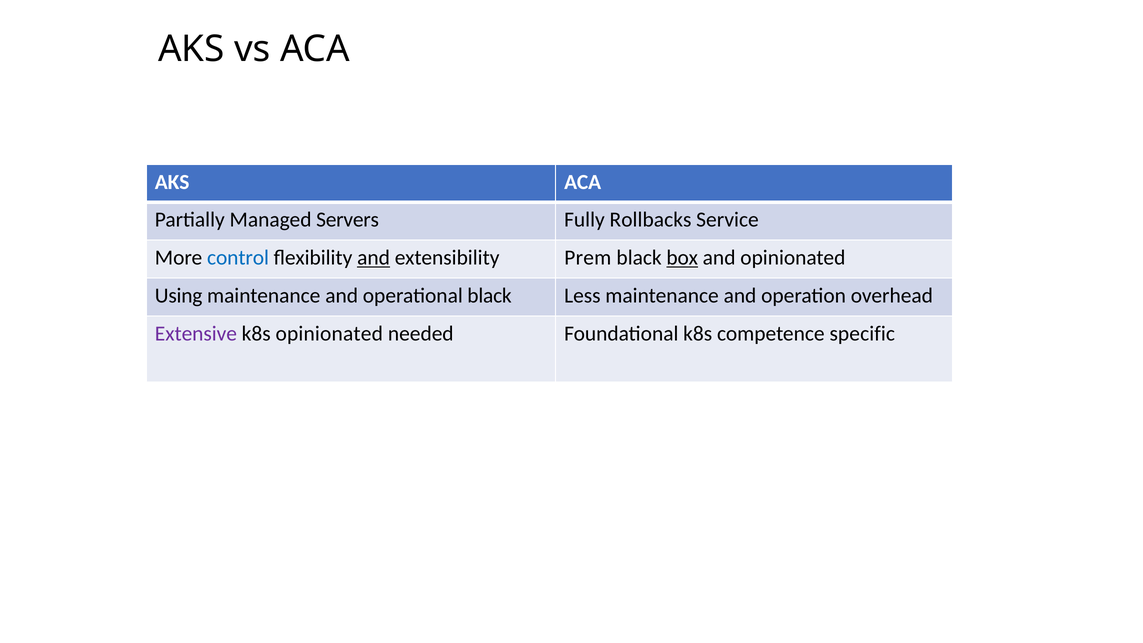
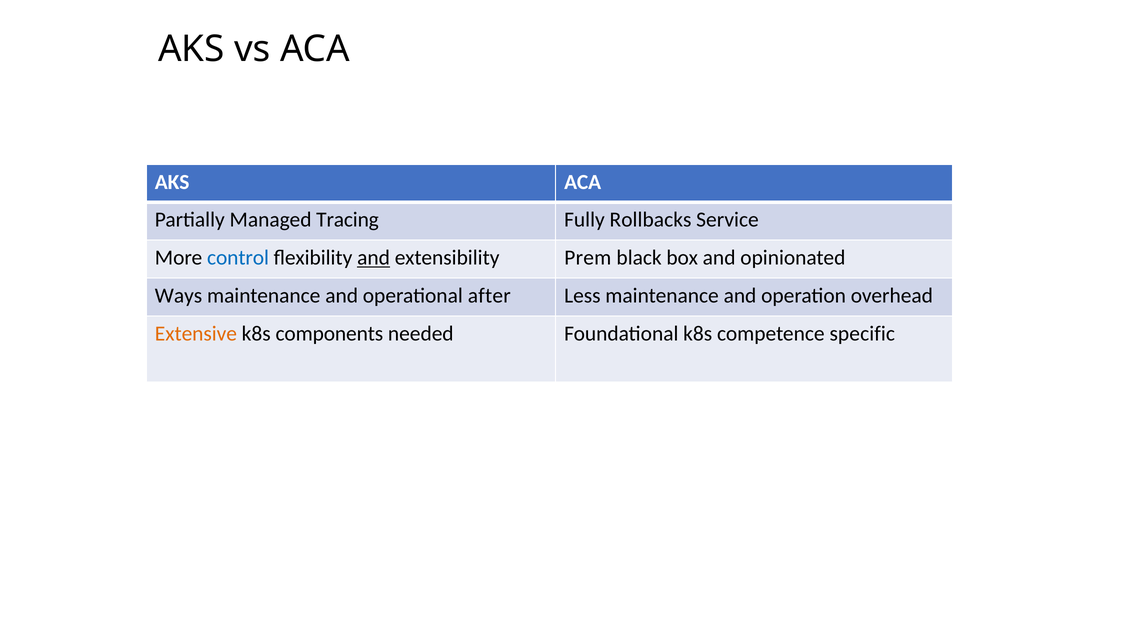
Servers: Servers -> Tracing
box underline: present -> none
Using: Using -> Ways
operational black: black -> after
Extensive colour: purple -> orange
k8s opinionated: opinionated -> components
